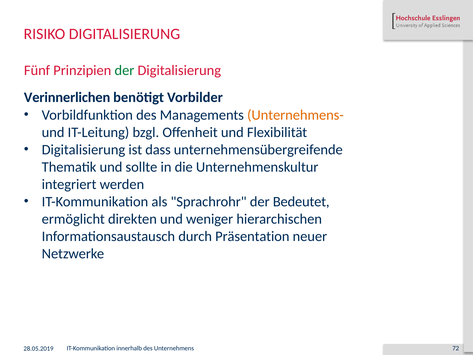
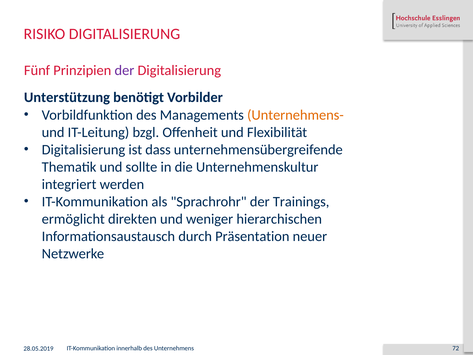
der at (124, 70) colour: green -> purple
Verinnerlichen: Verinnerlichen -> Unterstützung
Bedeutet: Bedeutet -> Trainings
